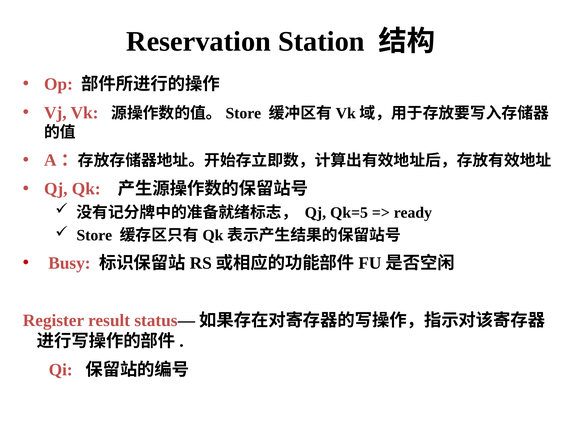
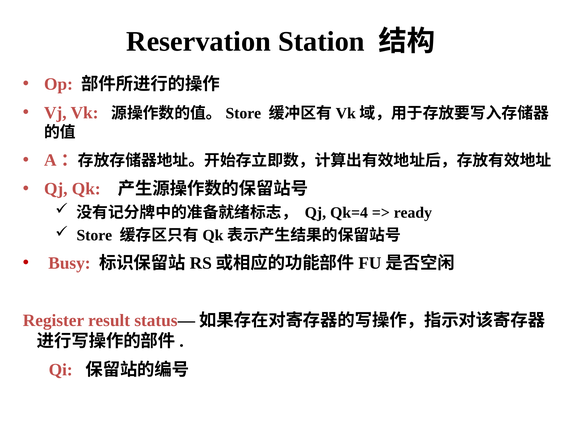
Qk=5: Qk=5 -> Qk=4
